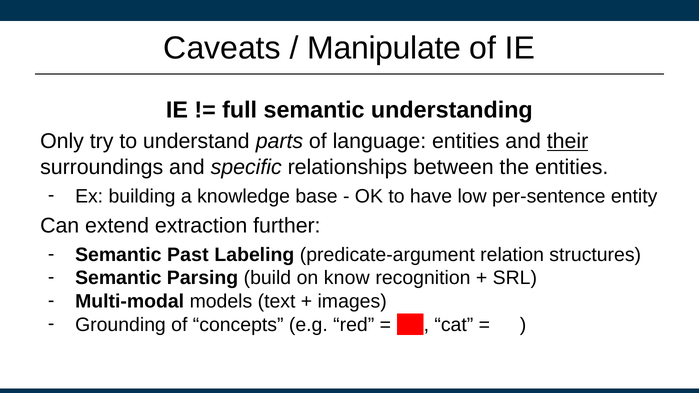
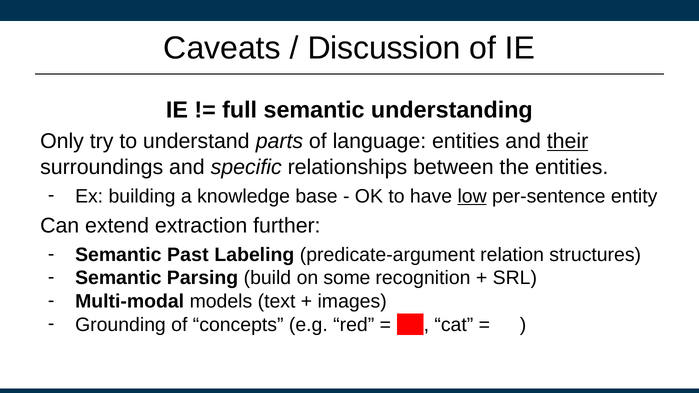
Manipulate: Manipulate -> Discussion
low underline: none -> present
know: know -> some
